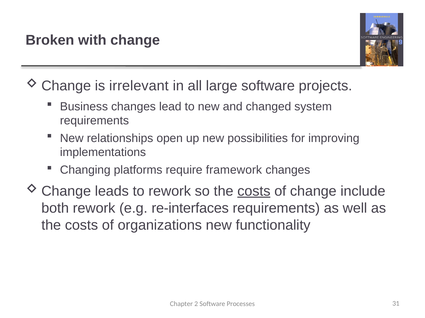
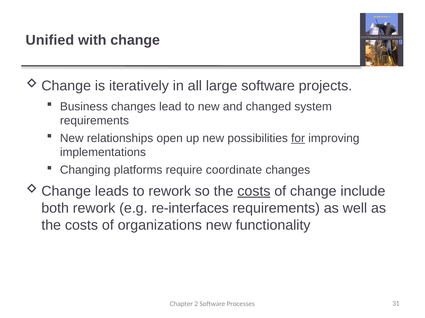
Broken: Broken -> Unified
irrelevant: irrelevant -> iteratively
for underline: none -> present
framework: framework -> coordinate
